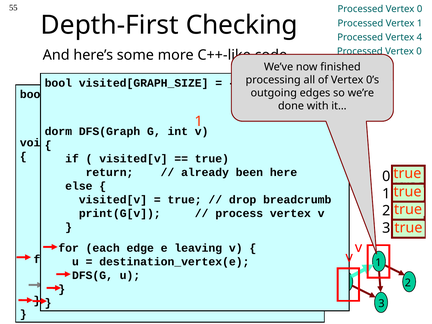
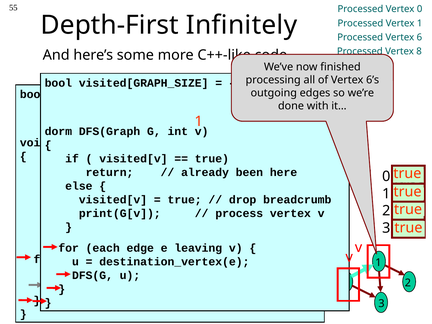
Checking: Checking -> Infinitely
4: 4 -> 6
0 at (419, 51): 0 -> 8
0’s: 0’s -> 6’s
